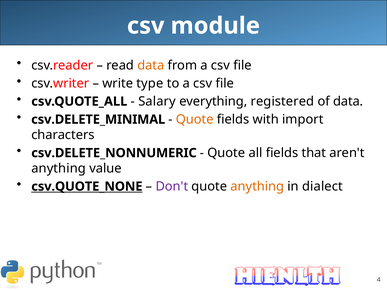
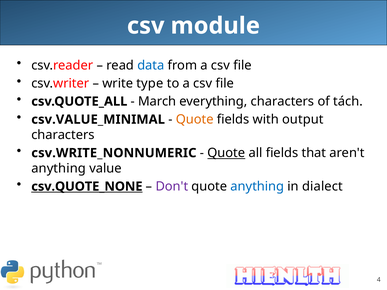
data at (151, 65) colour: orange -> blue
Salary: Salary -> March
everything registered: registered -> characters
of data: data -> tách
csv.DELETE_MINIMAL: csv.DELETE_MINIMAL -> csv.VALUE_MINIMAL
import: import -> output
csv.DELETE_NONNUMERIC: csv.DELETE_NONNUMERIC -> csv.WRITE_NONNUMERIC
Quote at (226, 153) underline: none -> present
anything at (257, 187) colour: orange -> blue
